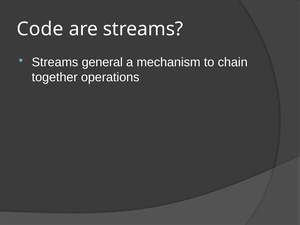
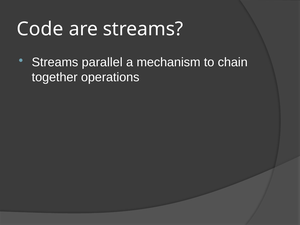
general: general -> parallel
